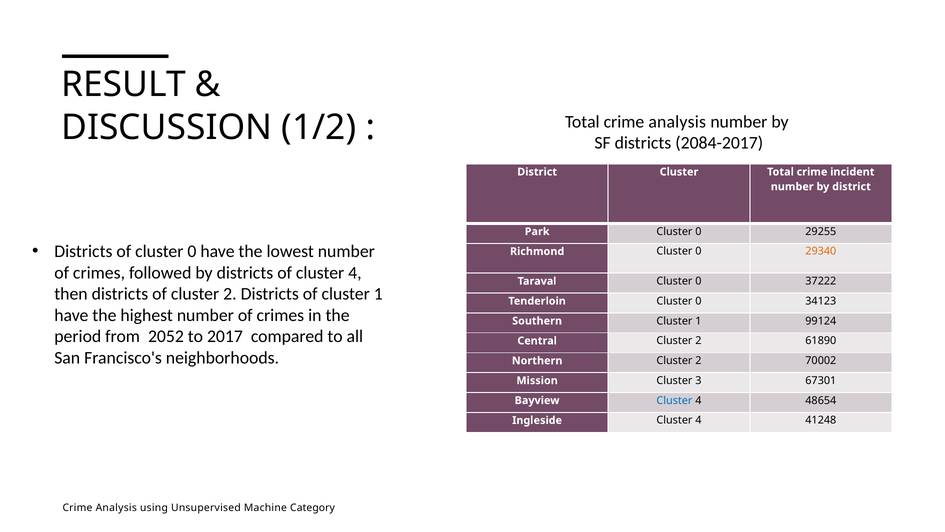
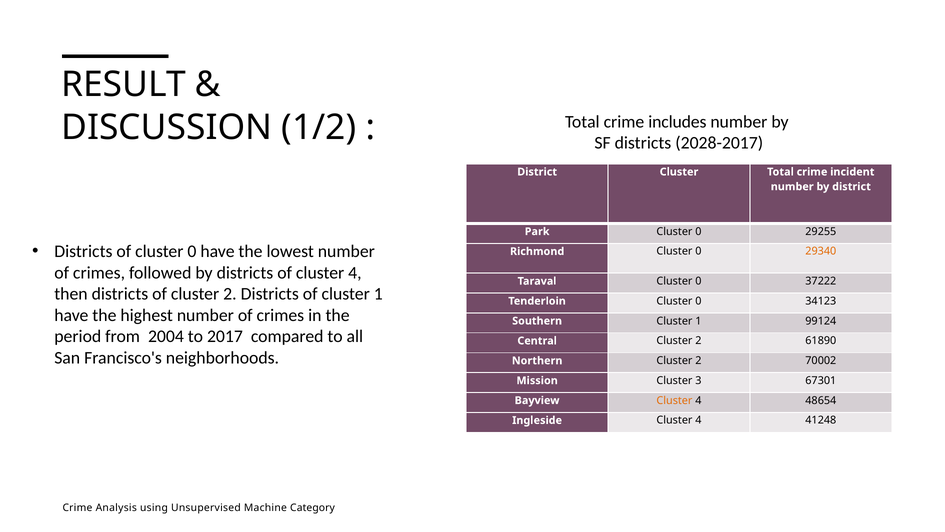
Total crime analysis: analysis -> includes
2084-2017: 2084-2017 -> 2028-2017
2052: 2052 -> 2004
Cluster at (674, 400) colour: blue -> orange
